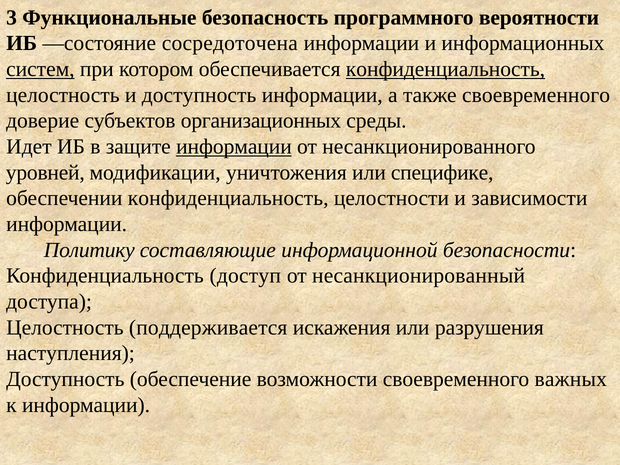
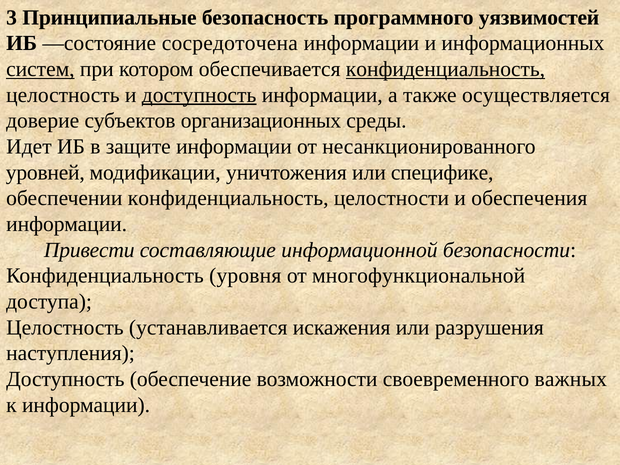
Функциональные: Функциональные -> Принципиальные
вероятности: вероятности -> уязвимостей
доступность at (199, 95) underline: none -> present
также своевременного: своевременного -> осуществляется
информации at (234, 147) underline: present -> none
зависимости: зависимости -> обеспечения
Политику: Политику -> Привести
доступ: доступ -> уровня
несанкционированный: несанкционированный -> многофункциональной
поддерживается: поддерживается -> устанавливается
